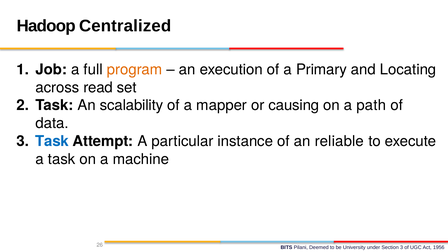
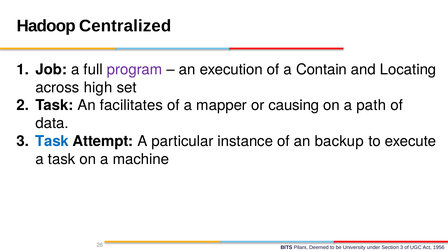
program colour: orange -> purple
Primary: Primary -> Contain
read: read -> high
scalability: scalability -> facilitates
reliable: reliable -> backup
